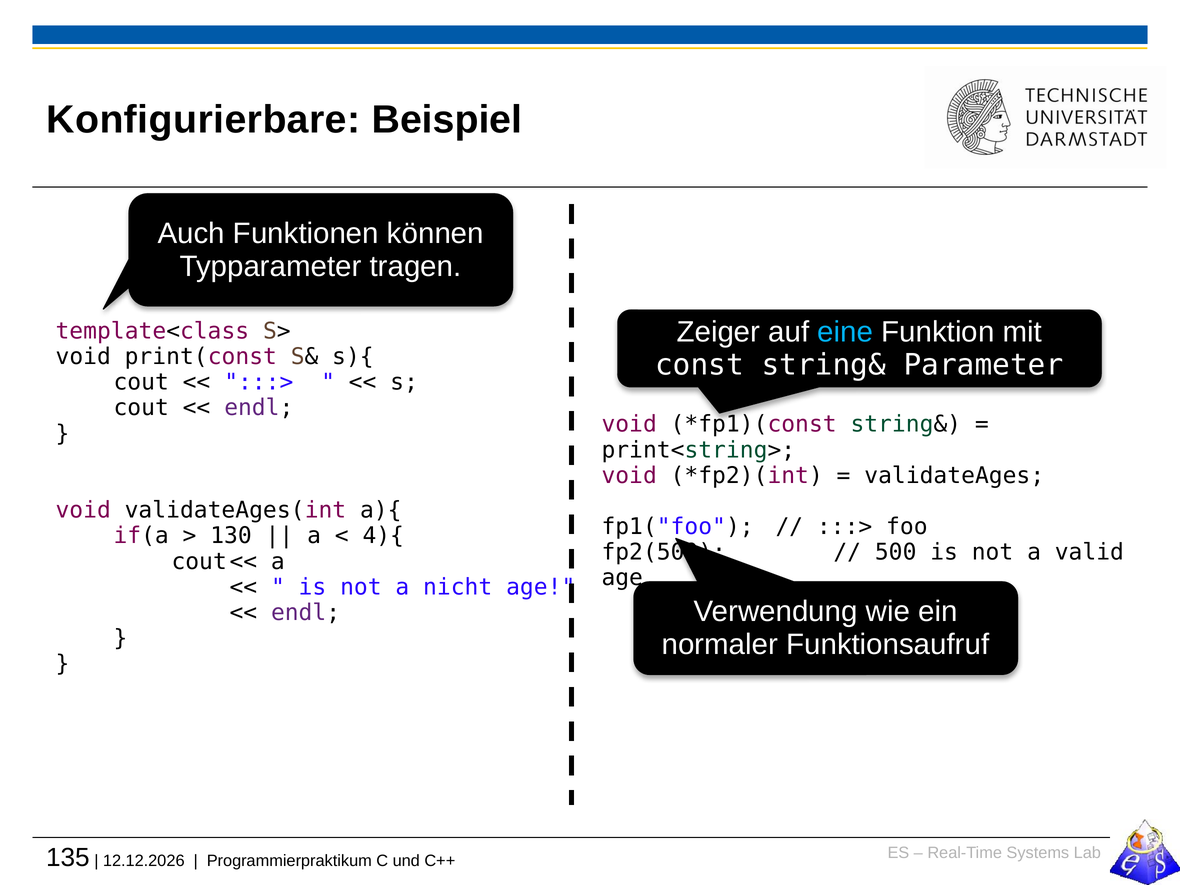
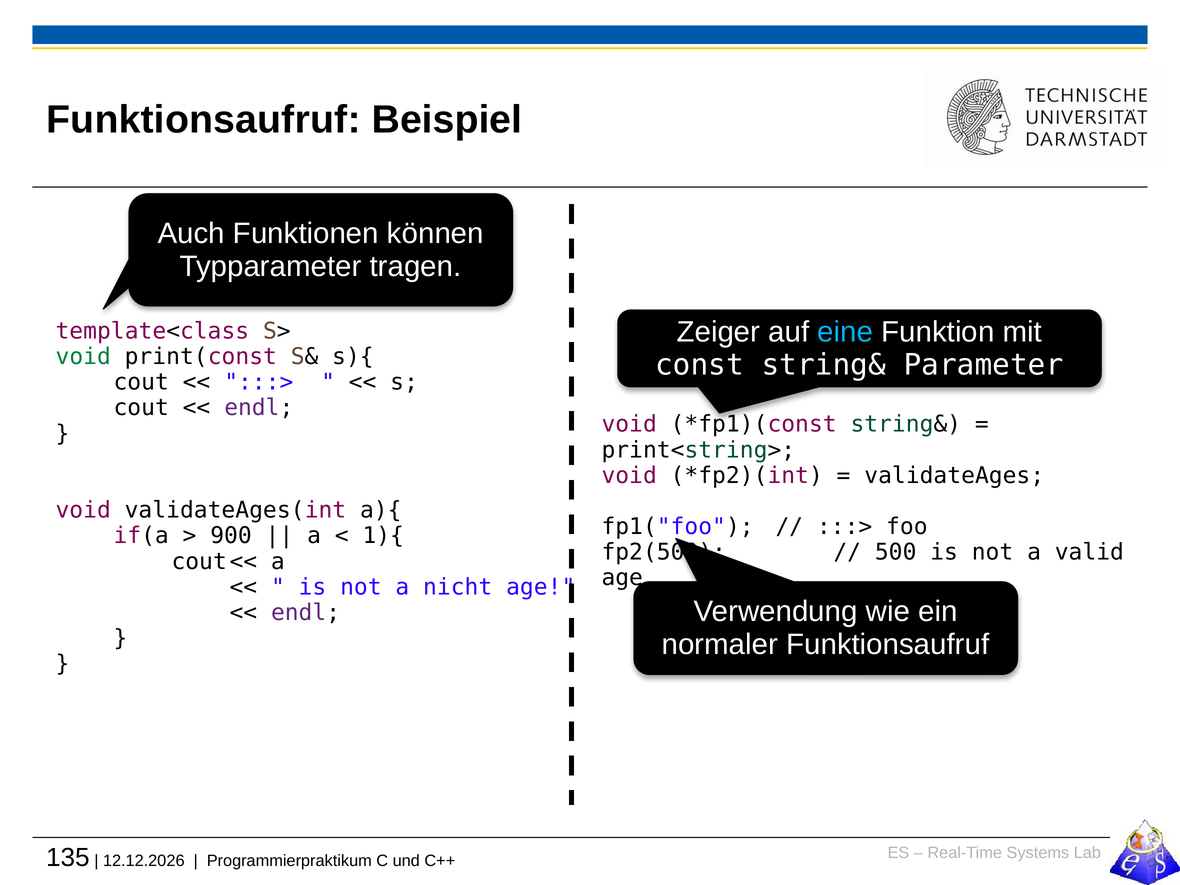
Konfigurierbare at (203, 120): Konfigurierbare -> Funktionsaufruf
void at (83, 357) colour: black -> green
130: 130 -> 900
4){: 4){ -> 1){
